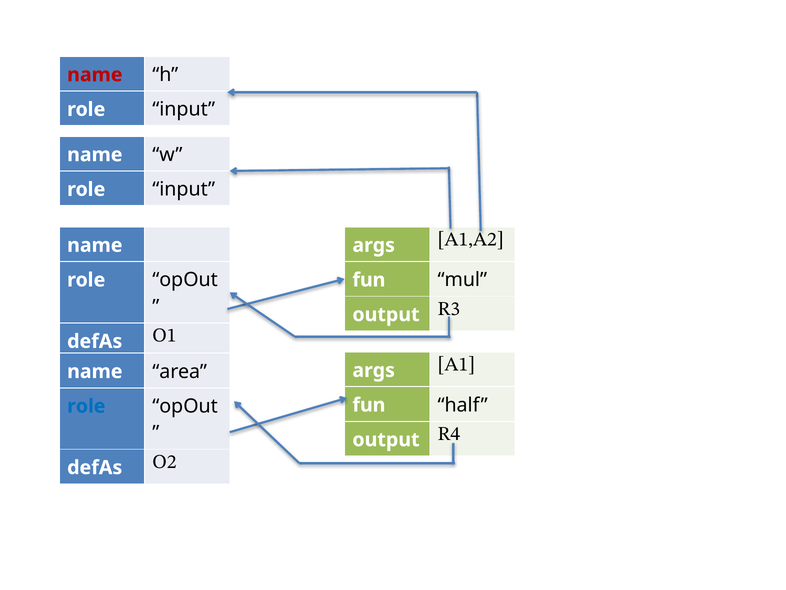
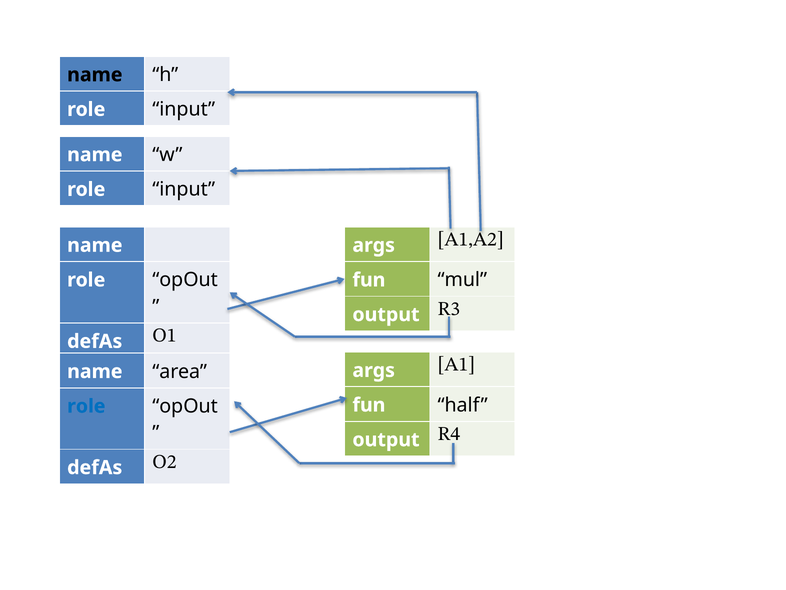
name at (95, 75) colour: red -> black
